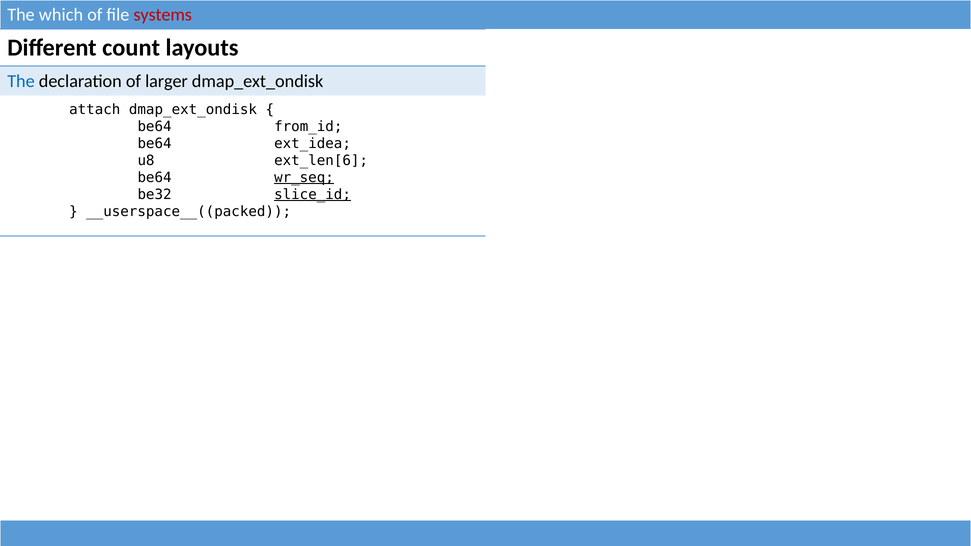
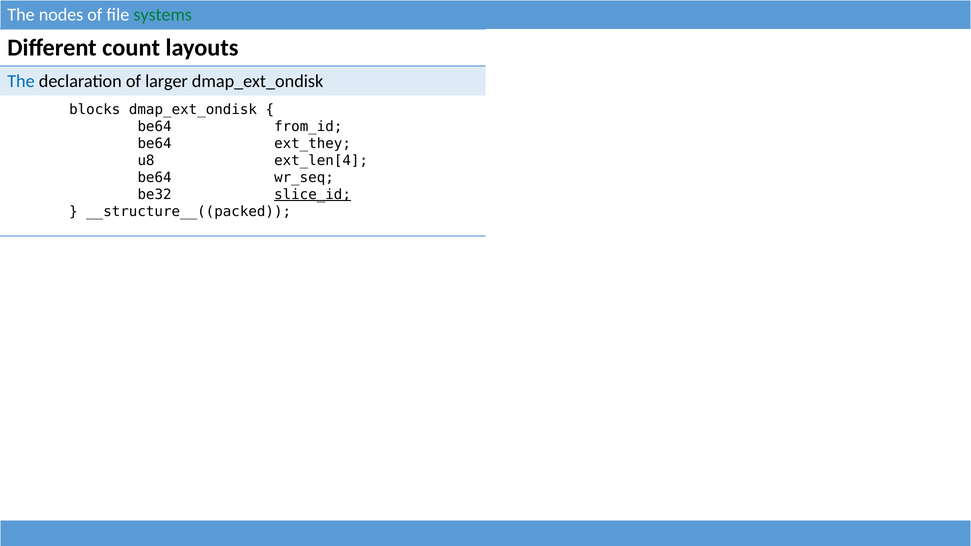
which: which -> nodes
systems colour: red -> green
attach: attach -> blocks
ext_idea: ext_idea -> ext_they
ext_len[6: ext_len[6 -> ext_len[4
wr_seq underline: present -> none
__userspace__((packed: __userspace__((packed -> __structure__((packed
